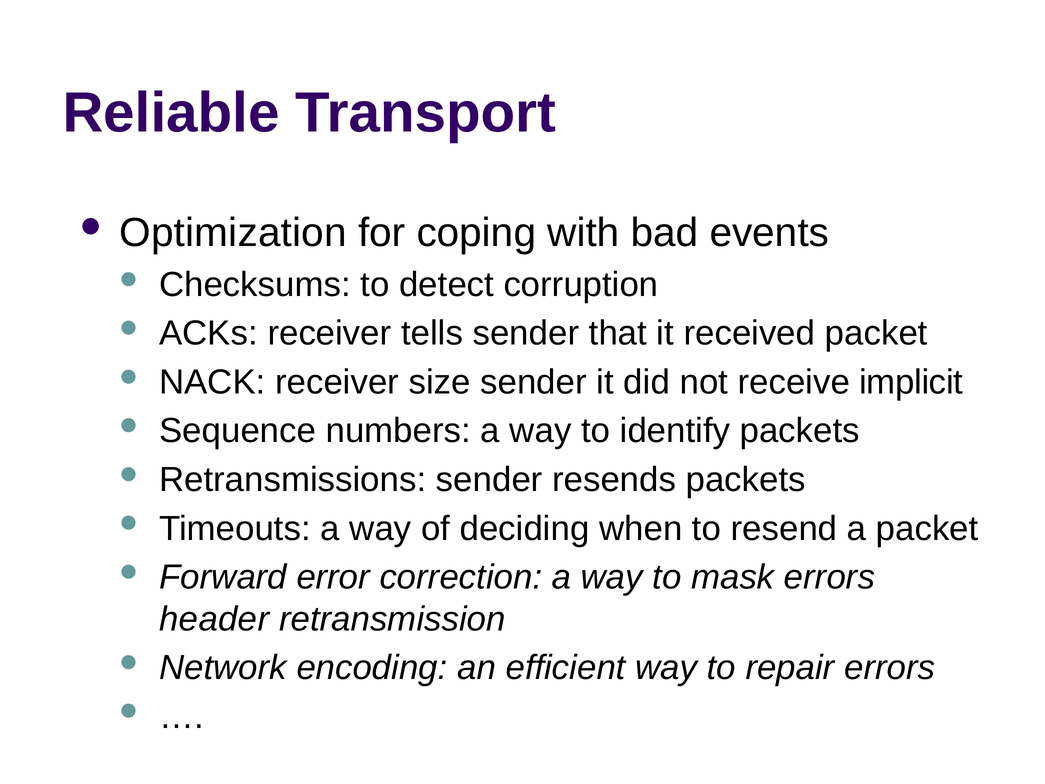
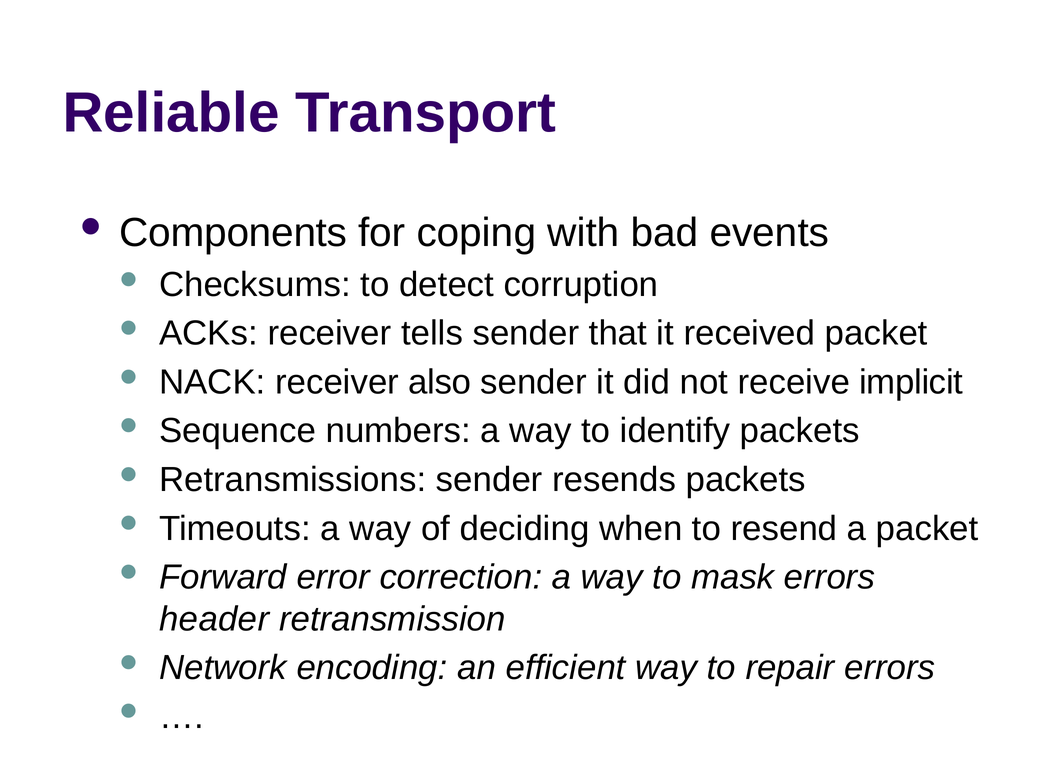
Optimization: Optimization -> Components
size: size -> also
